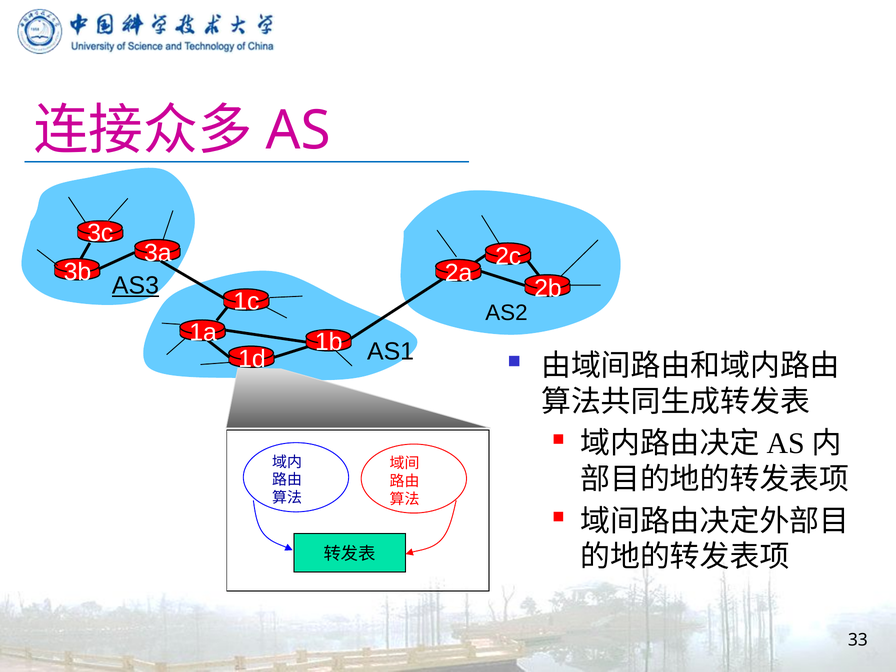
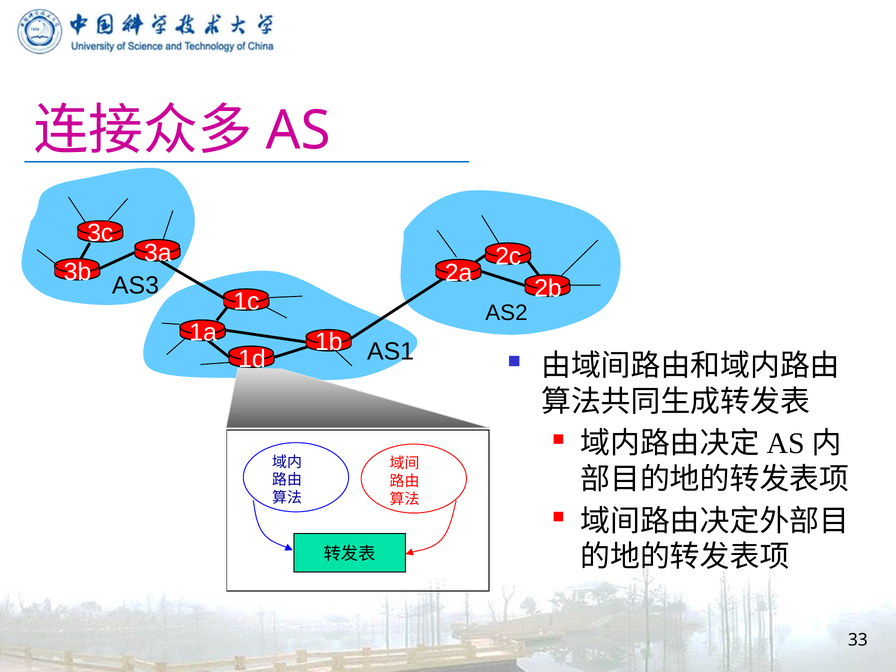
AS3 underline: present -> none
